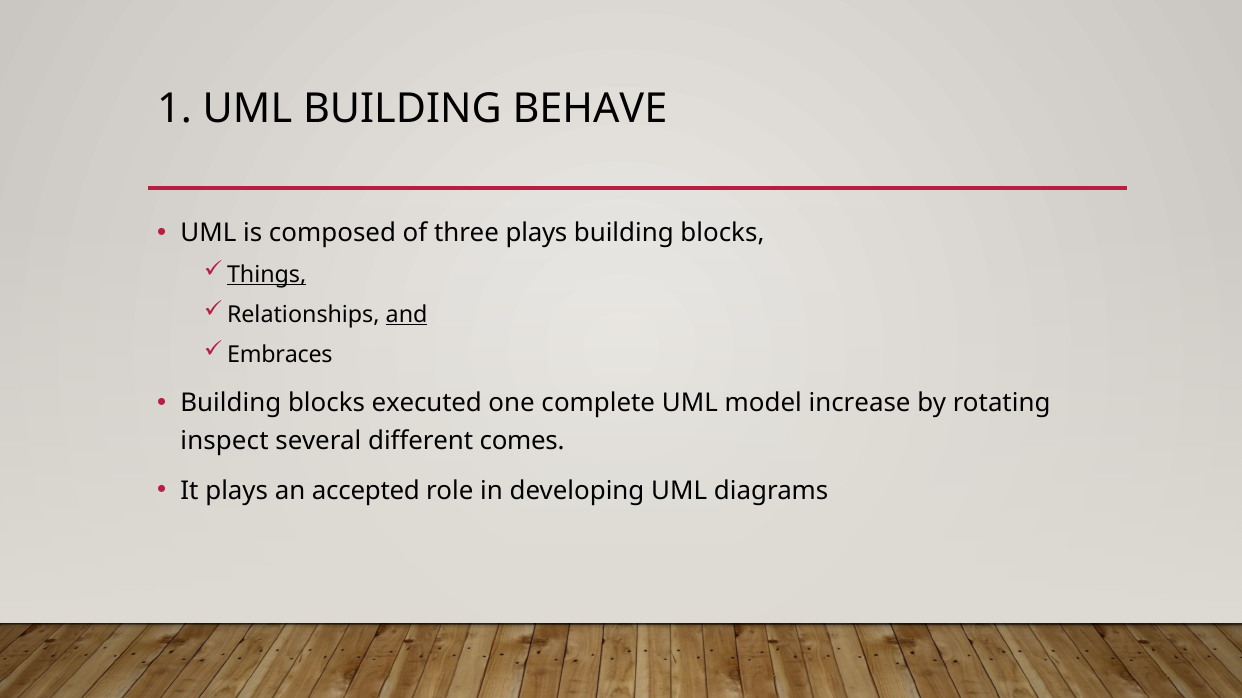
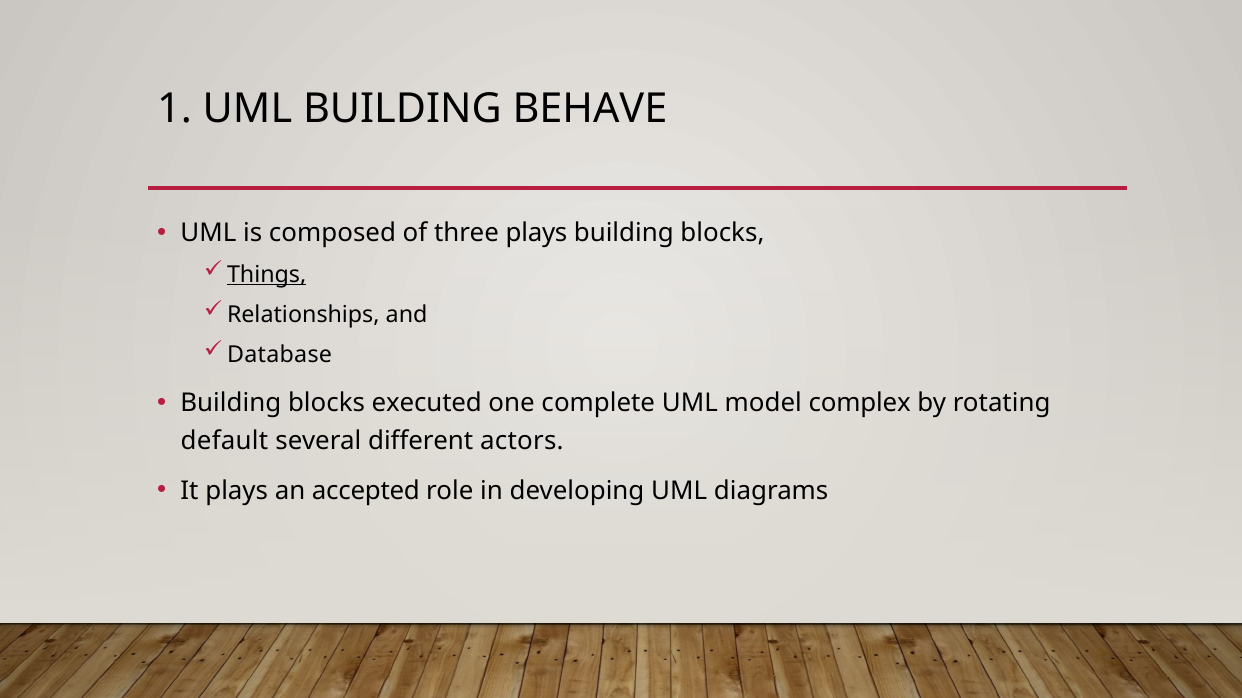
and underline: present -> none
Embraces: Embraces -> Database
increase: increase -> complex
inspect: inspect -> default
comes: comes -> actors
